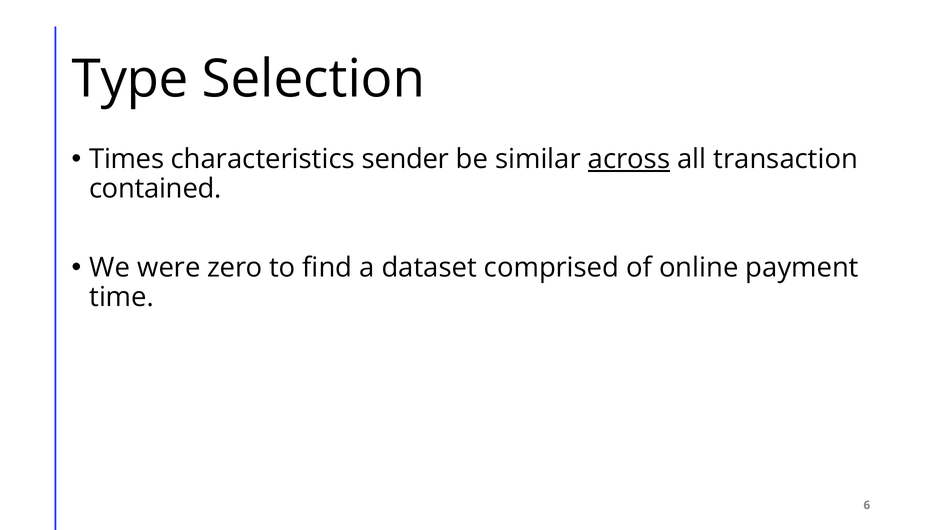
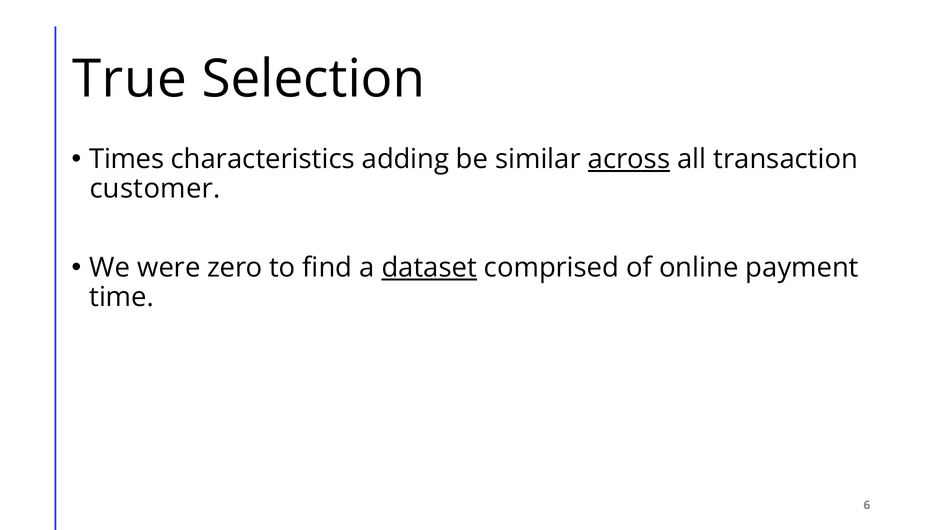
Type: Type -> True
sender: sender -> adding
contained: contained -> customer
dataset underline: none -> present
